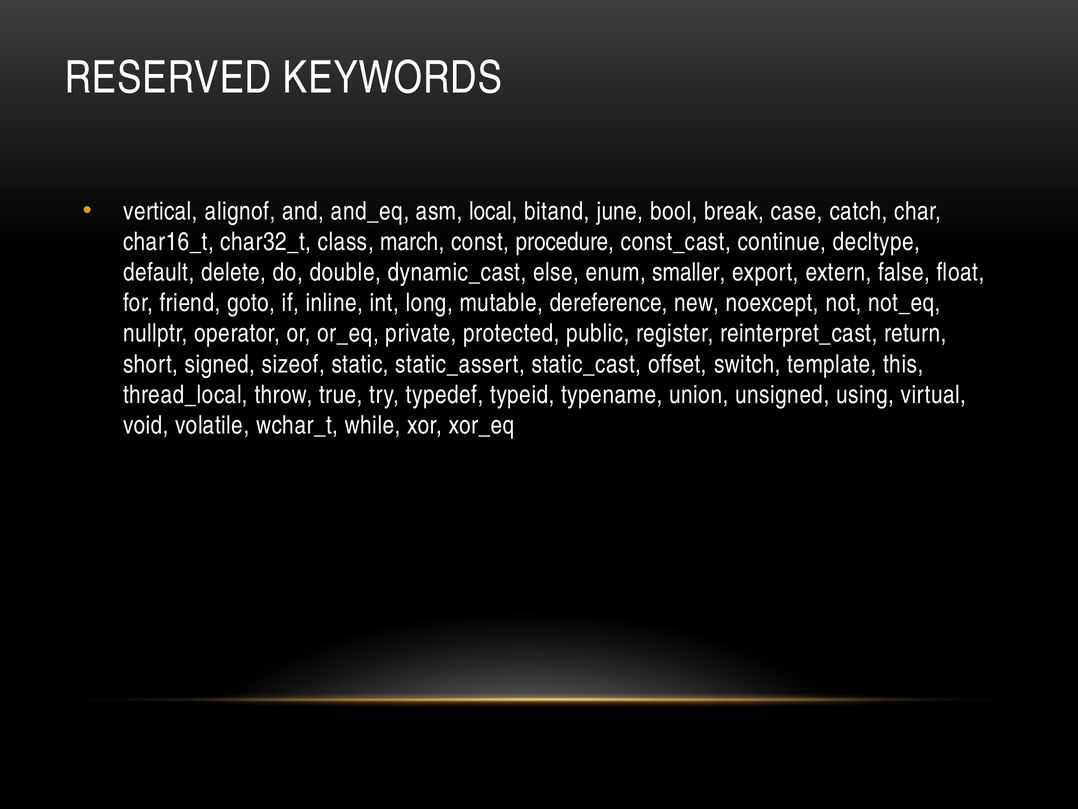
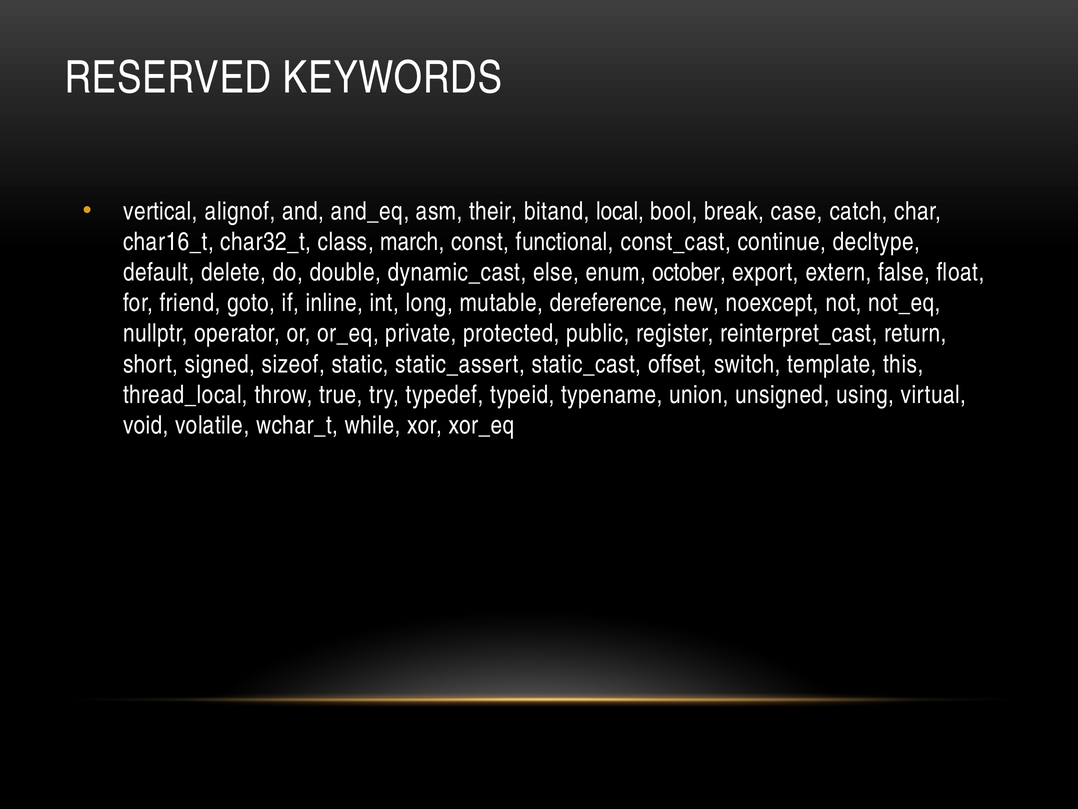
local: local -> their
june: june -> local
procedure: procedure -> functional
smaller: smaller -> october
